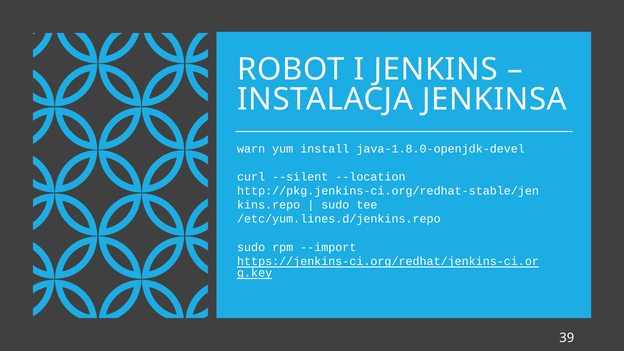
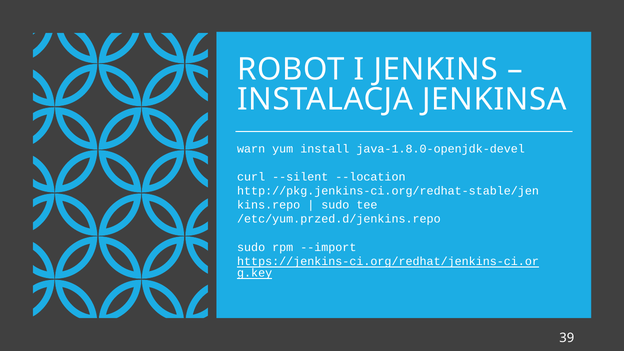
/etc/yum.lines.d/jenkins.repo: /etc/yum.lines.d/jenkins.repo -> /etc/yum.przed.d/jenkins.repo
